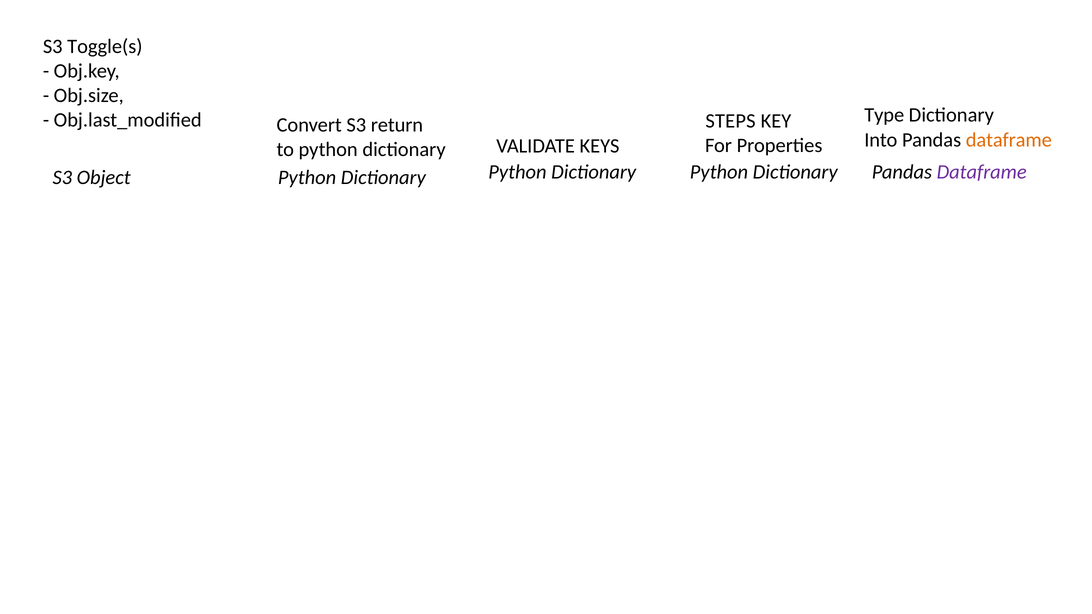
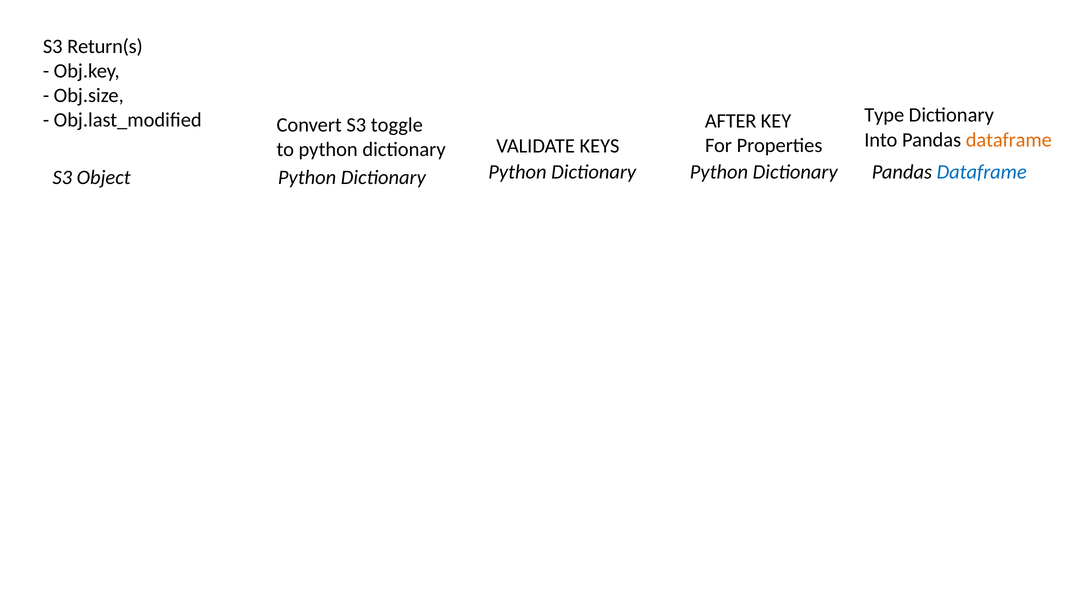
Toggle(s: Toggle(s -> Return(s
STEPS: STEPS -> AFTER
return: return -> toggle
Dataframe at (982, 172) colour: purple -> blue
